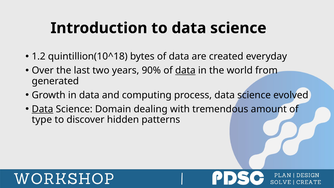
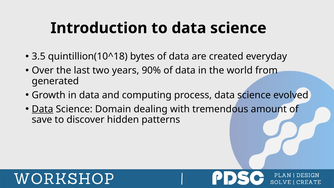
1.2: 1.2 -> 3.5
data at (185, 70) underline: present -> none
type: type -> save
